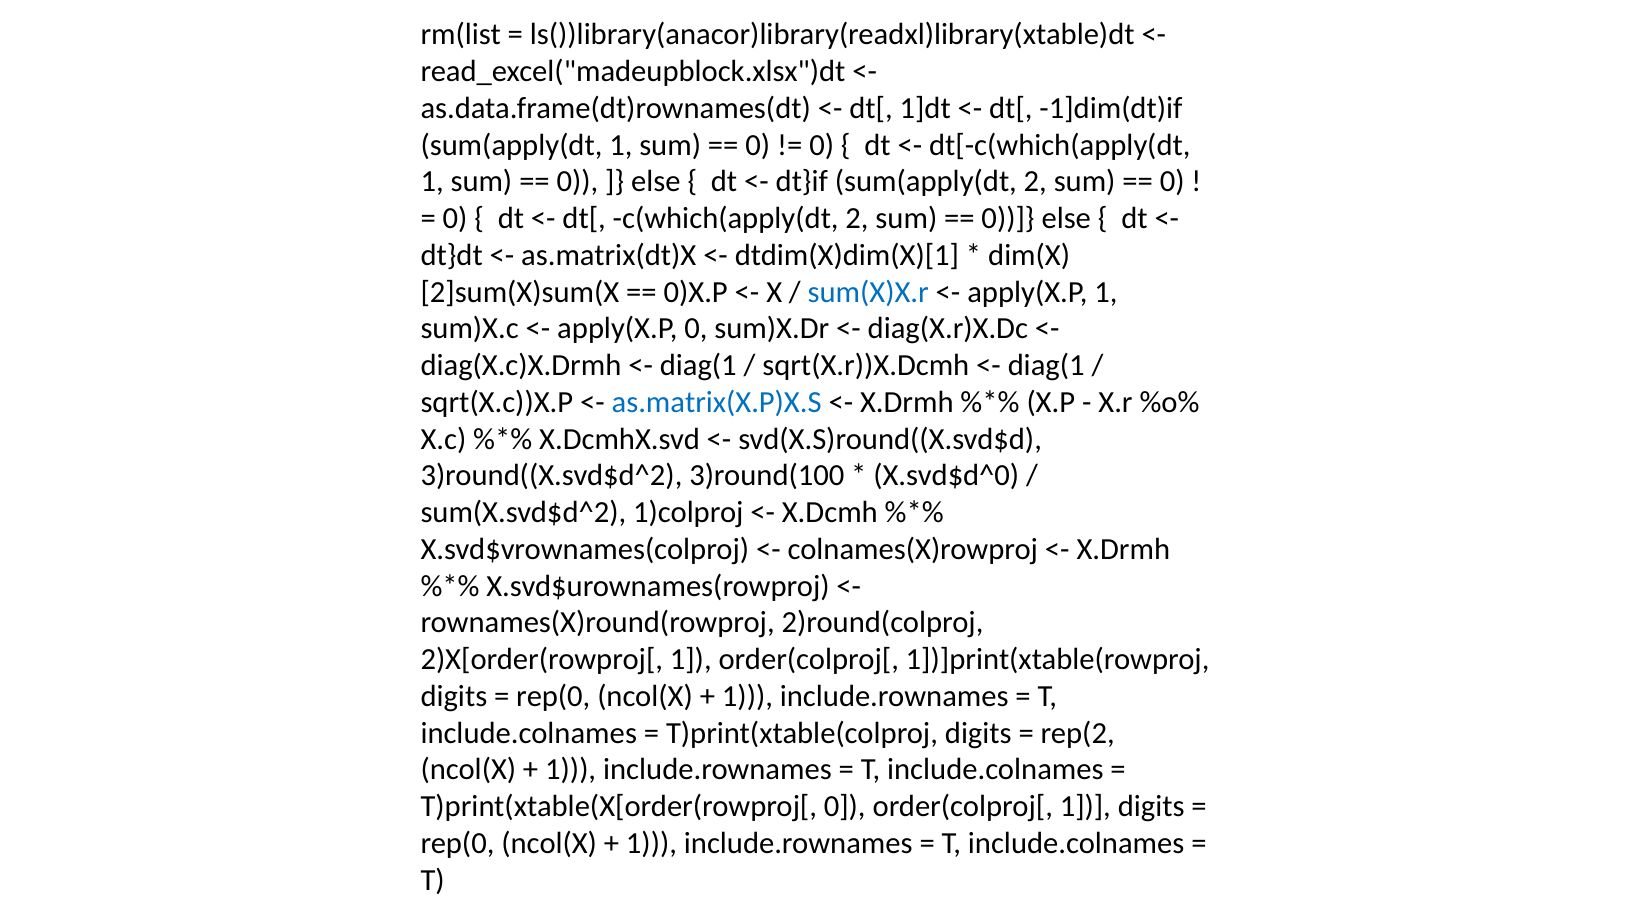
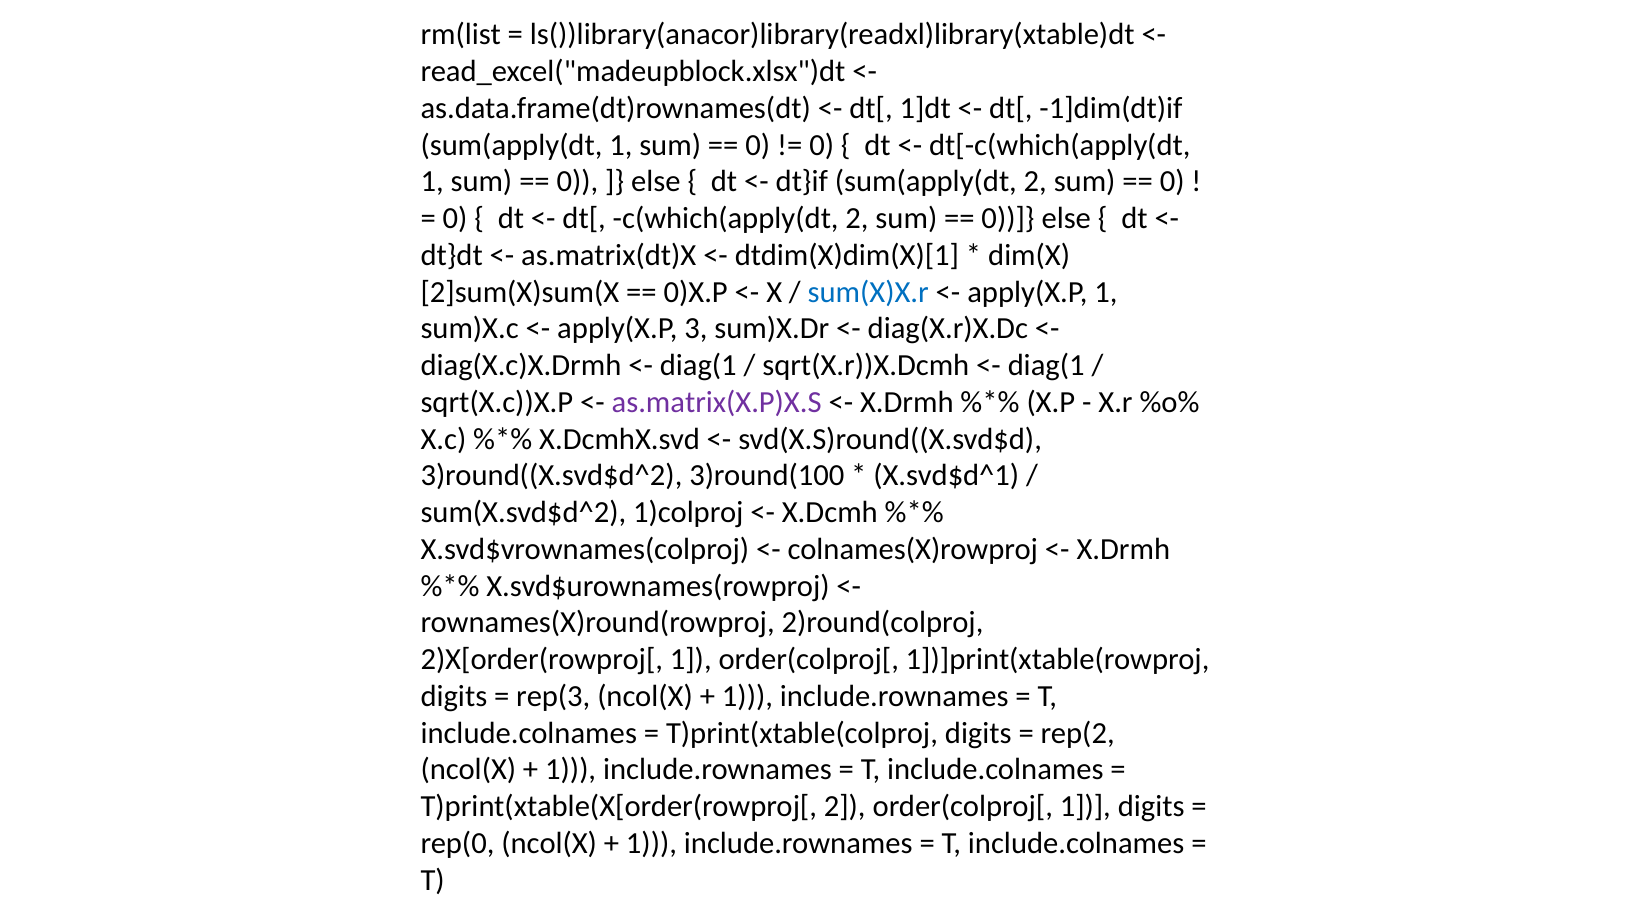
apply(X.P 0: 0 -> 3
as.matrix(X.P)X.S colour: blue -> purple
X.svd$d^0: X.svd$d^0 -> X.svd$d^1
rep(0 at (553, 696): rep(0 -> rep(3
T)print(xtable(X[order(rowproj[ 0: 0 -> 2
